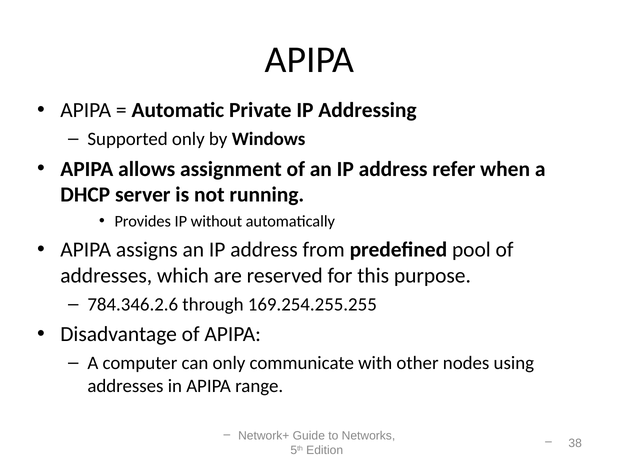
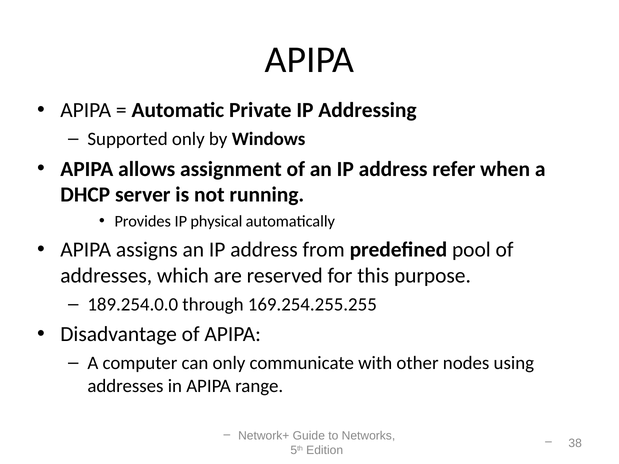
without: without -> physical
784.346.2.6: 784.346.2.6 -> 189.254.0.0
